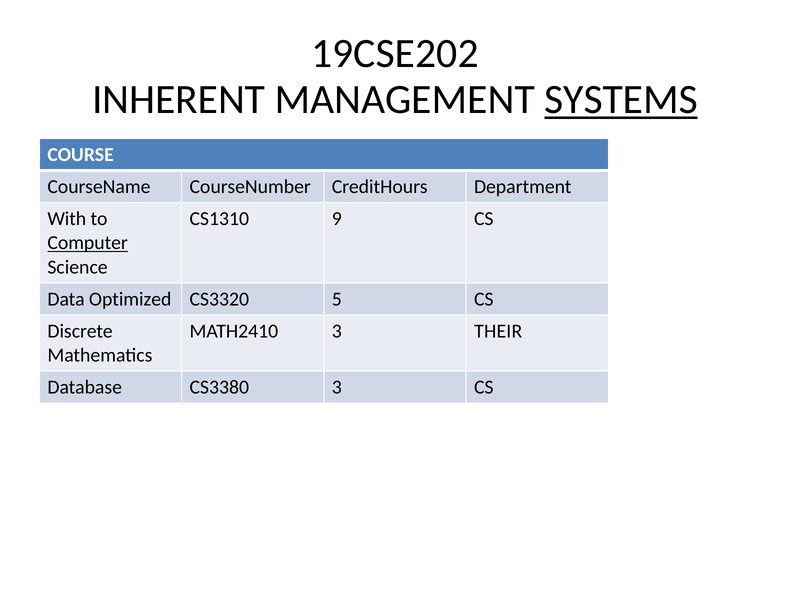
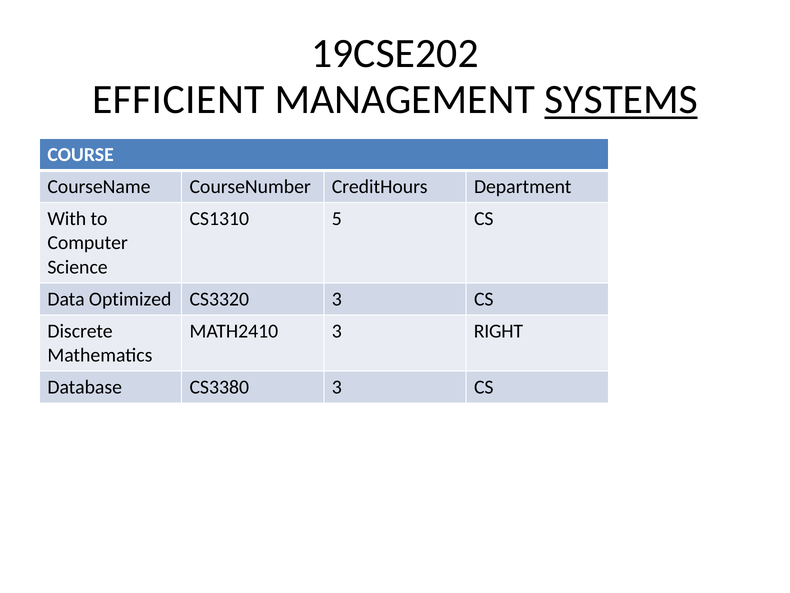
INHERENT: INHERENT -> EFFICIENT
9: 9 -> 5
Computer underline: present -> none
CS3320 5: 5 -> 3
THEIR: THEIR -> RIGHT
